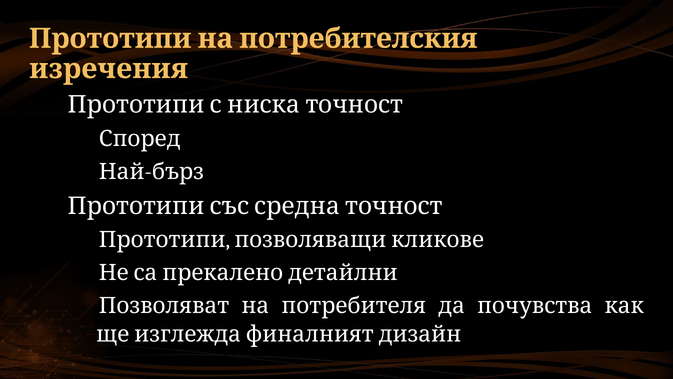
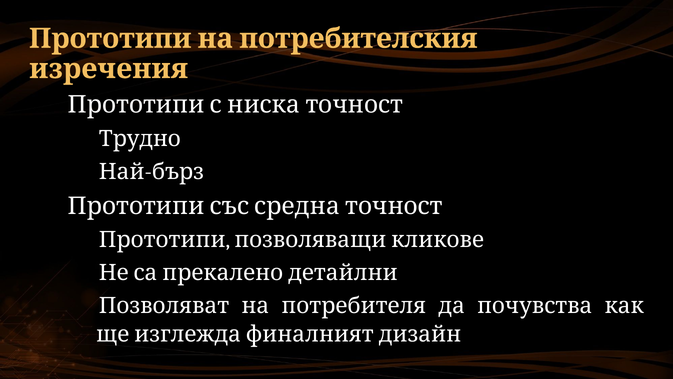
Според: Според -> Трудно
